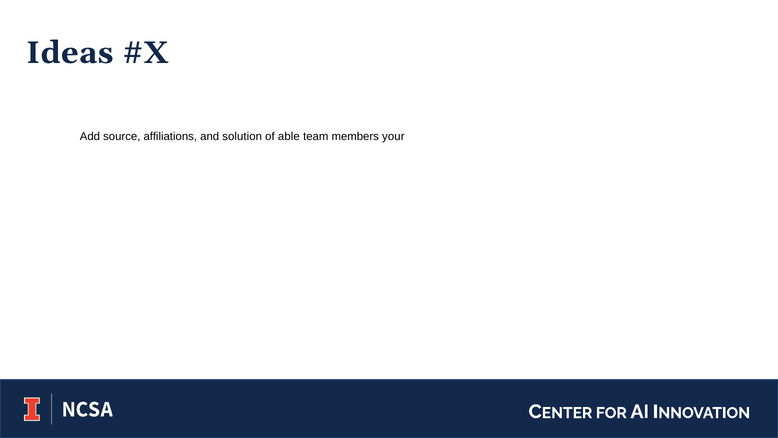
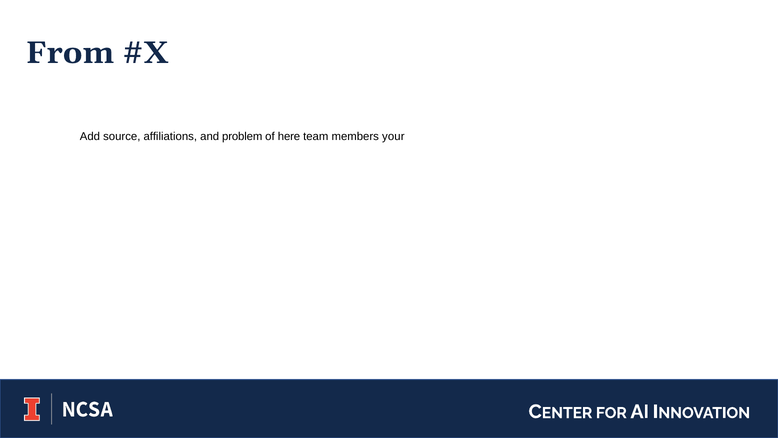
Ideas: Ideas -> From
solution: solution -> problem
able: able -> here
